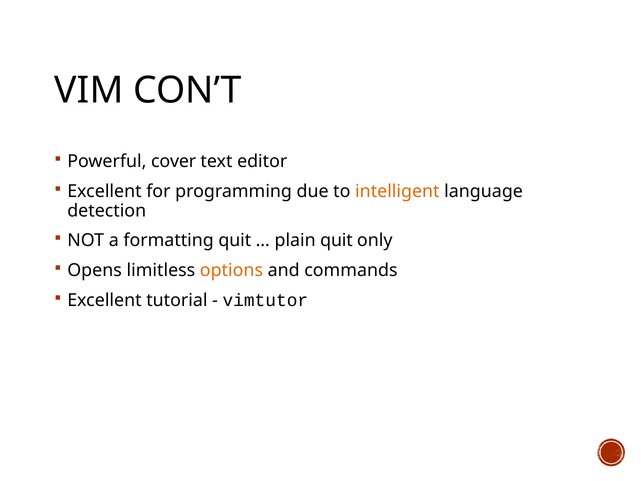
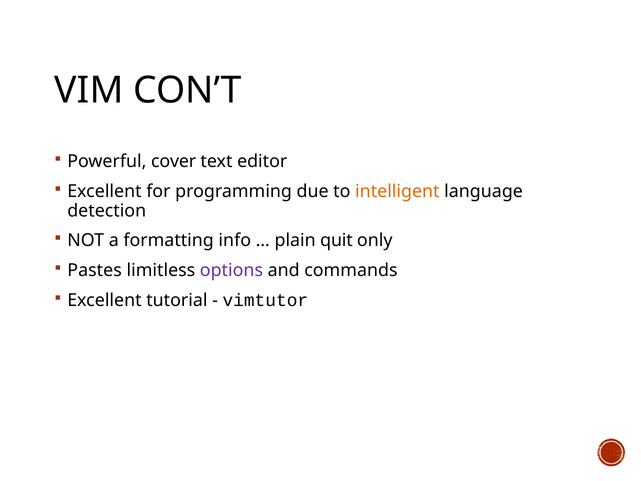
formatting quit: quit -> info
Opens: Opens -> Pastes
options colour: orange -> purple
